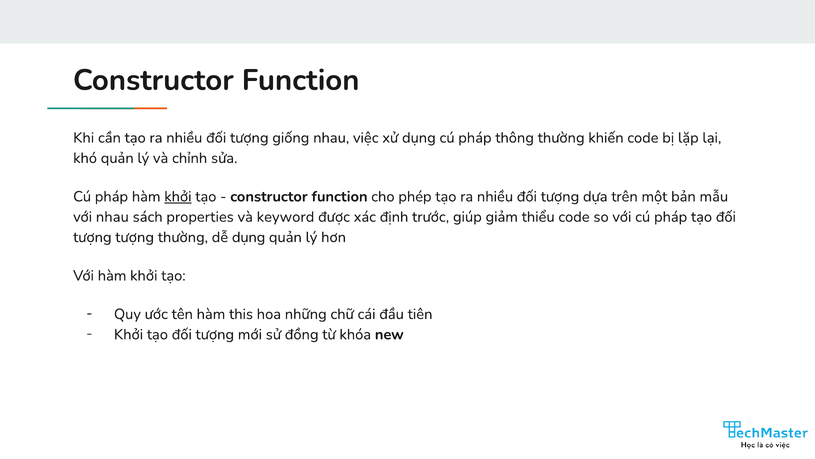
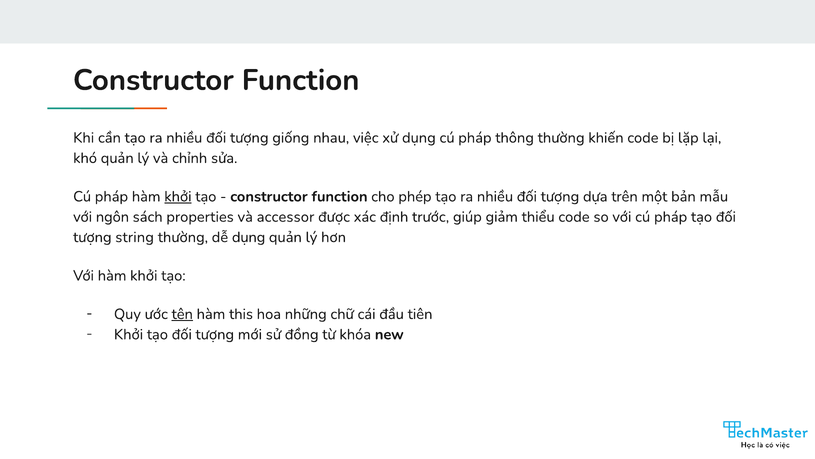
với nhau: nhau -> ngôn
keyword: keyword -> accessor
tượng tượng: tượng -> string
tên underline: none -> present
